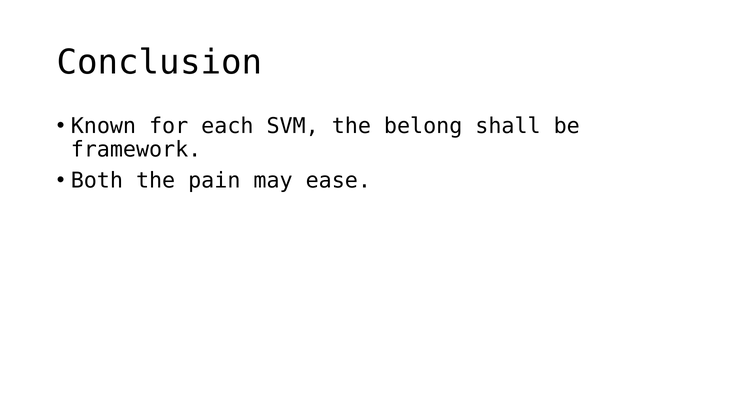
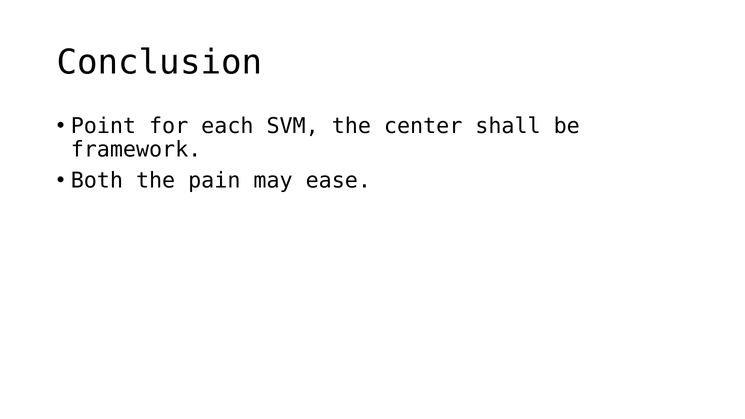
Known: Known -> Point
belong: belong -> center
